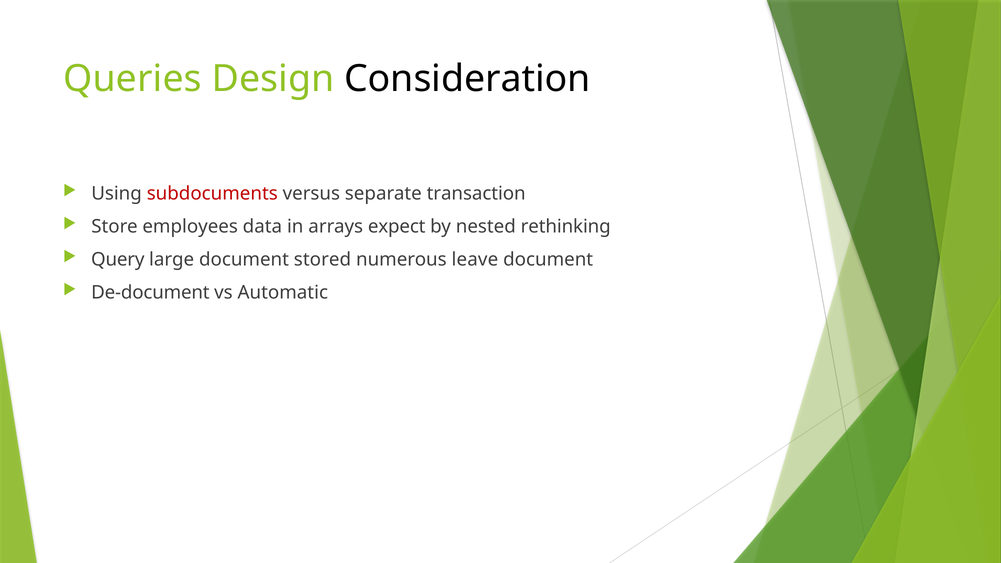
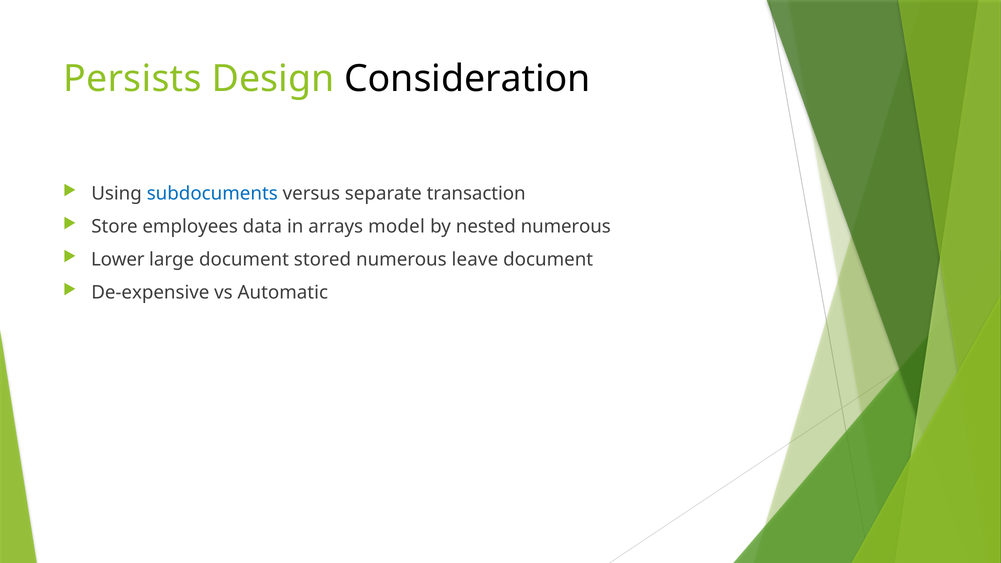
Queries: Queries -> Persists
subdocuments colour: red -> blue
expect: expect -> model
nested rethinking: rethinking -> numerous
Query: Query -> Lower
De-document: De-document -> De-expensive
